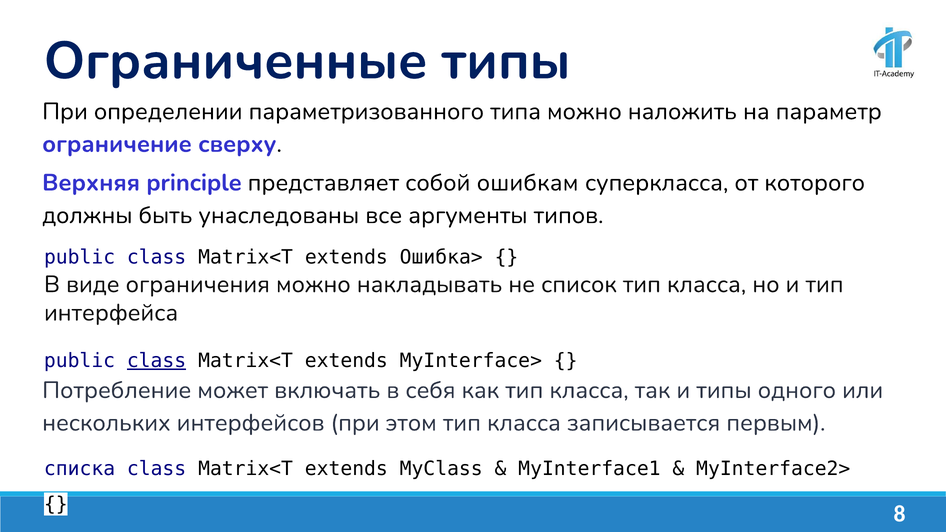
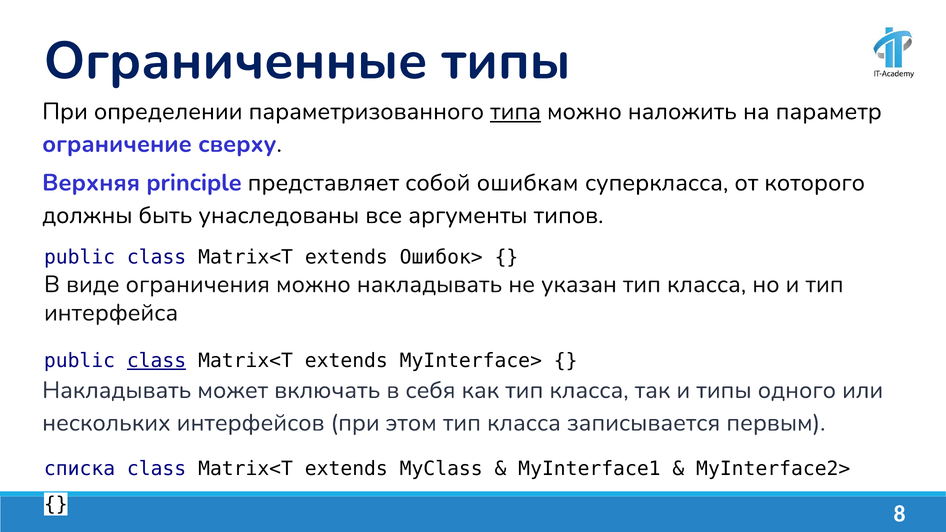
типа underline: none -> present
Ошибка>: Ошибка> -> Ошибок>
список: список -> указан
Потребление at (117, 390): Потребление -> Накладывать
